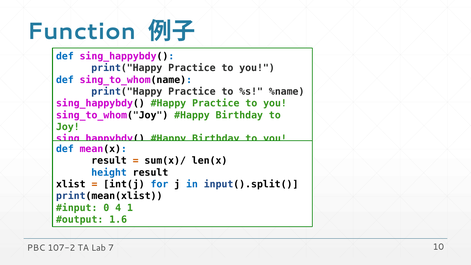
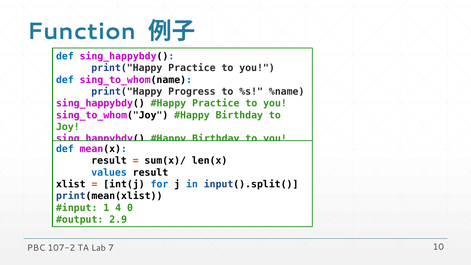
Practice at (192, 92): Practice -> Progress
height: height -> values
0: 0 -> 1
1: 1 -> 0
1.6: 1.6 -> 2.9
